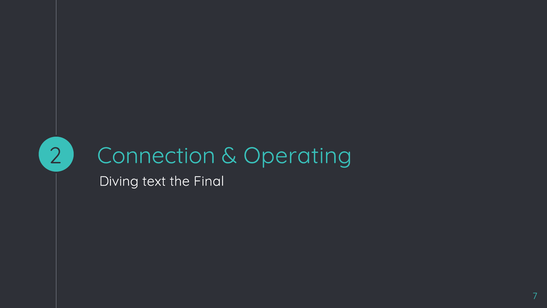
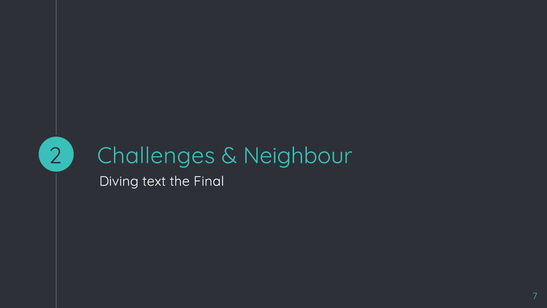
Connection: Connection -> Challenges
Operating: Operating -> Neighbour
